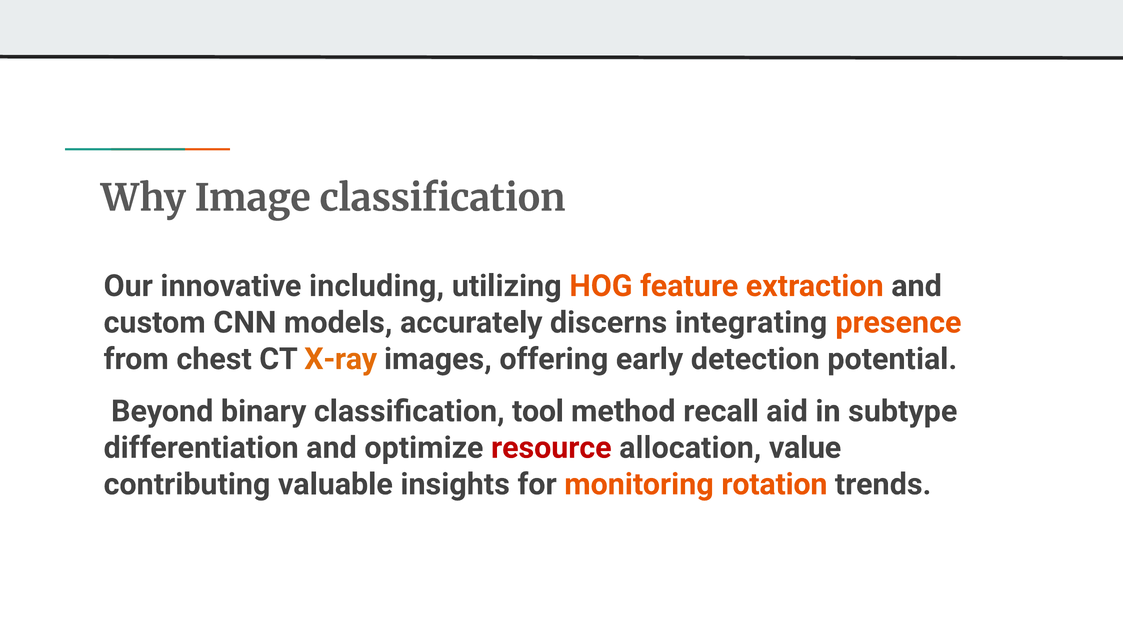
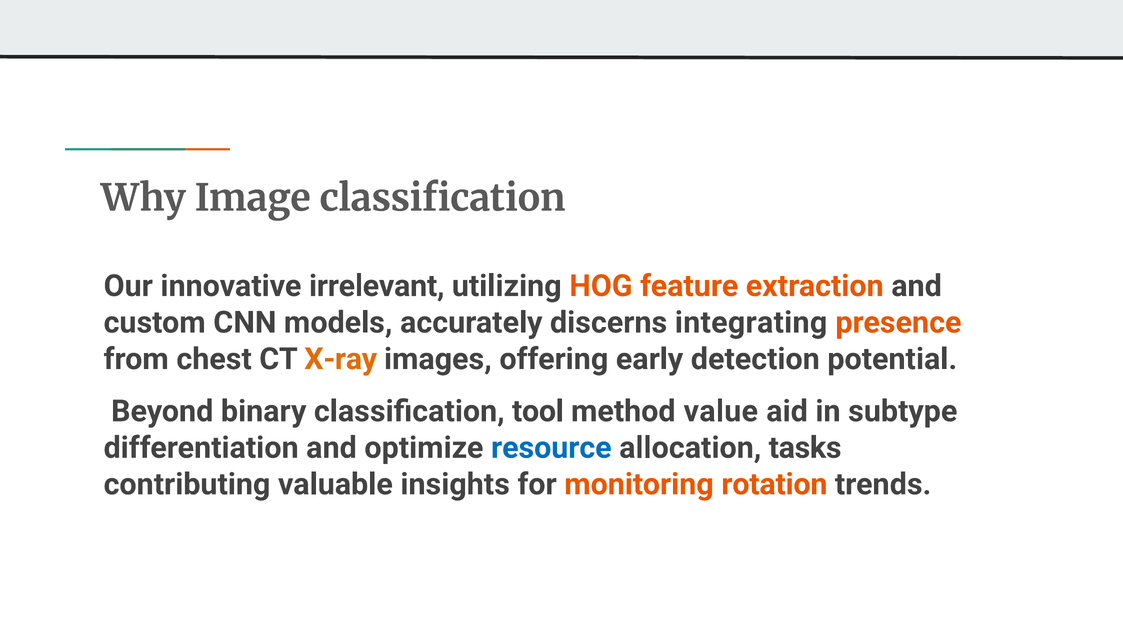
including: including -> irrelevant
recall: recall -> value
resource colour: red -> blue
value: value -> tasks
